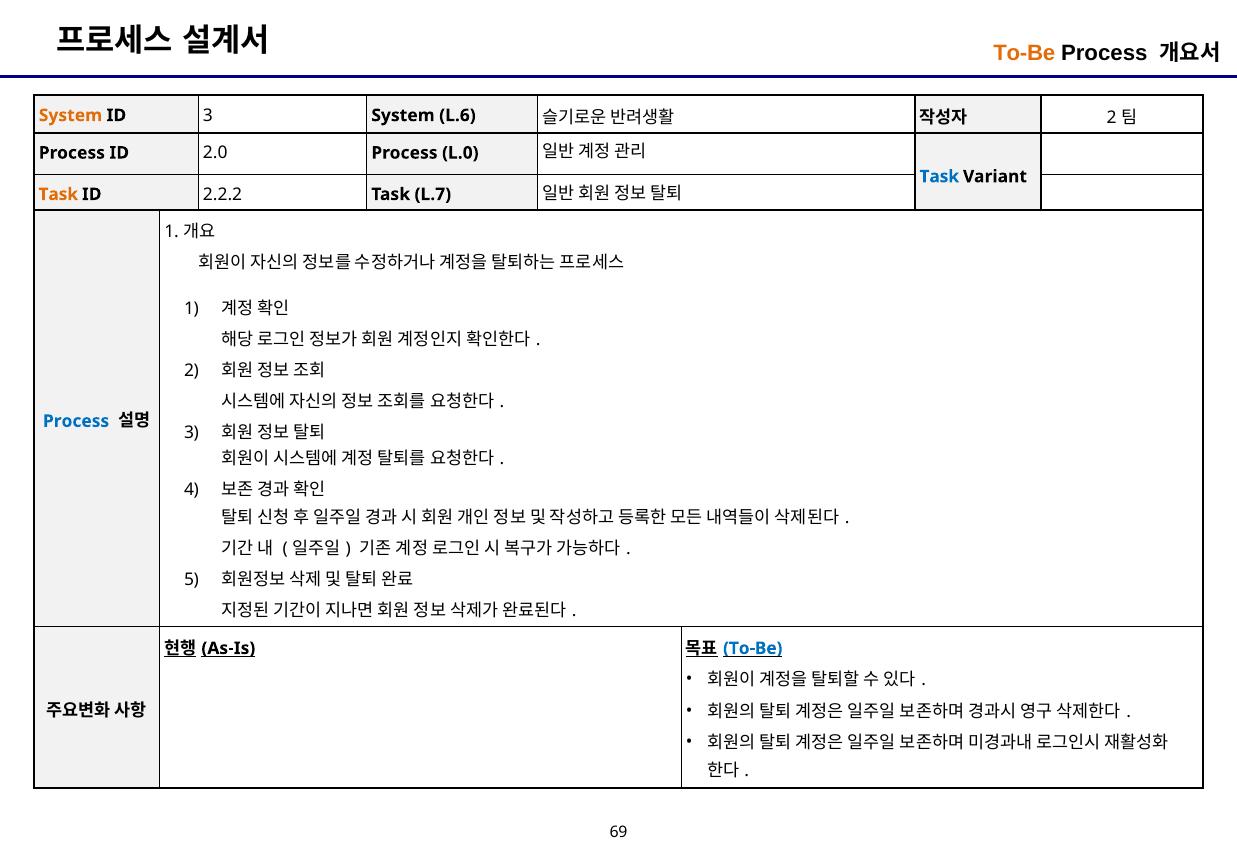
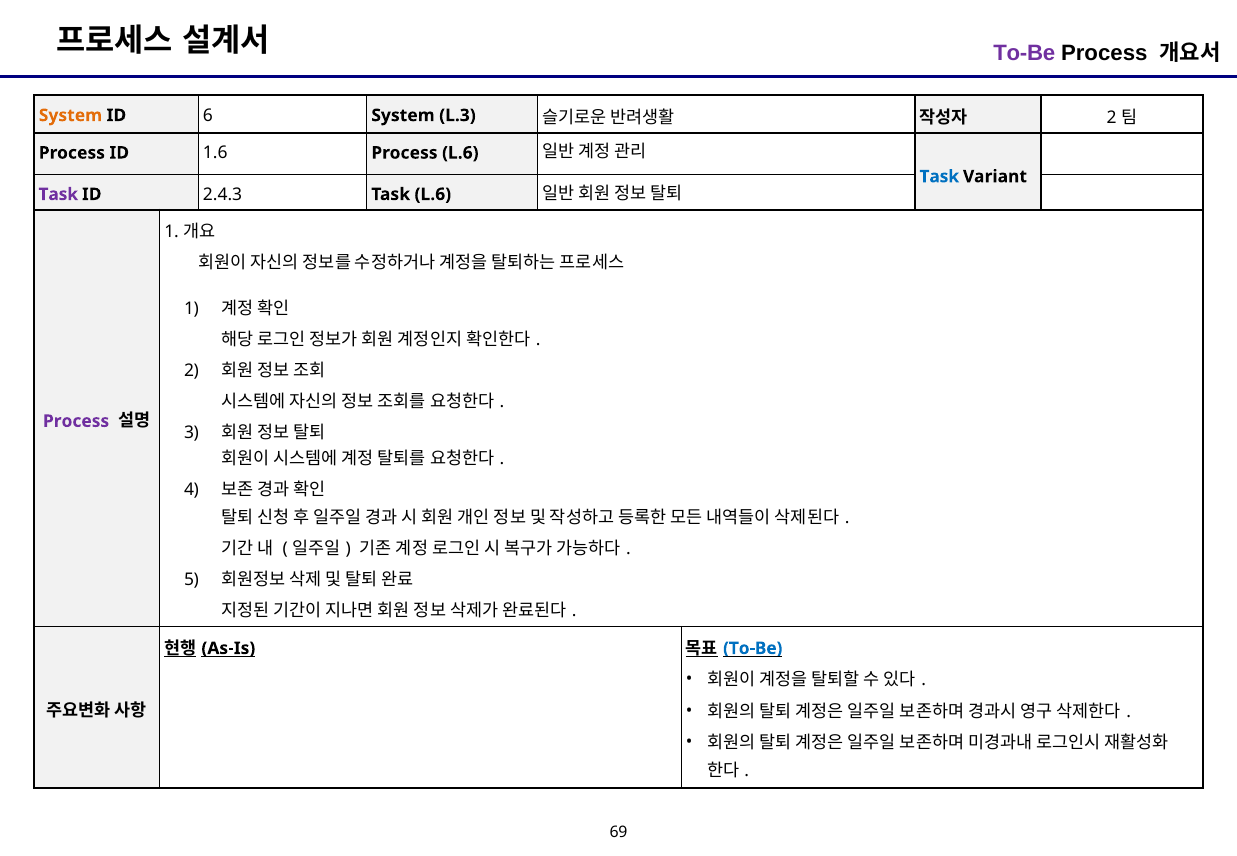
To-Be at (1024, 53) colour: orange -> purple
ID 3: 3 -> 6
L.6: L.6 -> L.3
2.0: 2.0 -> 1.6
Process L.0: L.0 -> L.6
Task at (58, 194) colour: orange -> purple
2.2.2: 2.2.2 -> 2.4.3
Task L.7: L.7 -> L.6
Process at (76, 421) colour: blue -> purple
